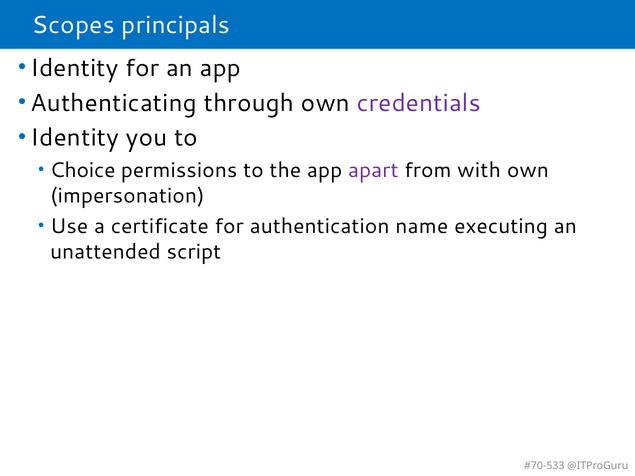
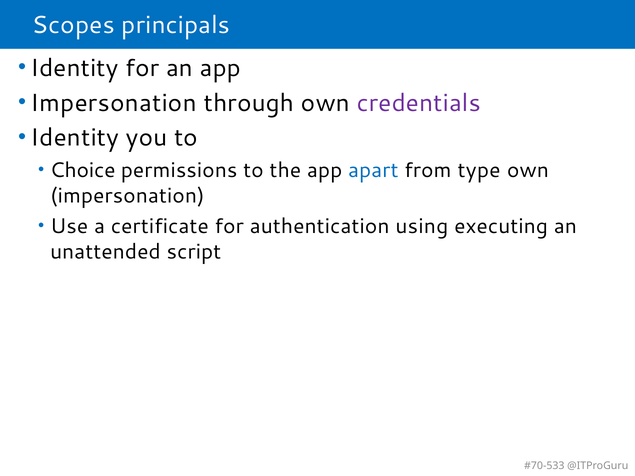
Authenticating at (114, 103): Authenticating -> Impersonation
apart colour: purple -> blue
with: with -> type
name: name -> using
